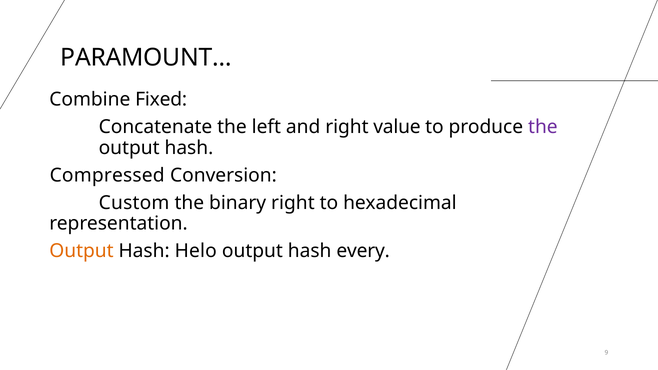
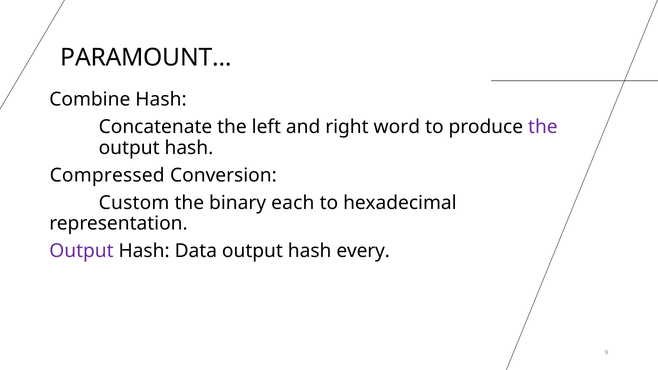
Combine Fixed: Fixed -> Hash
value: value -> word
binary right: right -> each
Output at (81, 251) colour: orange -> purple
Helo: Helo -> Data
